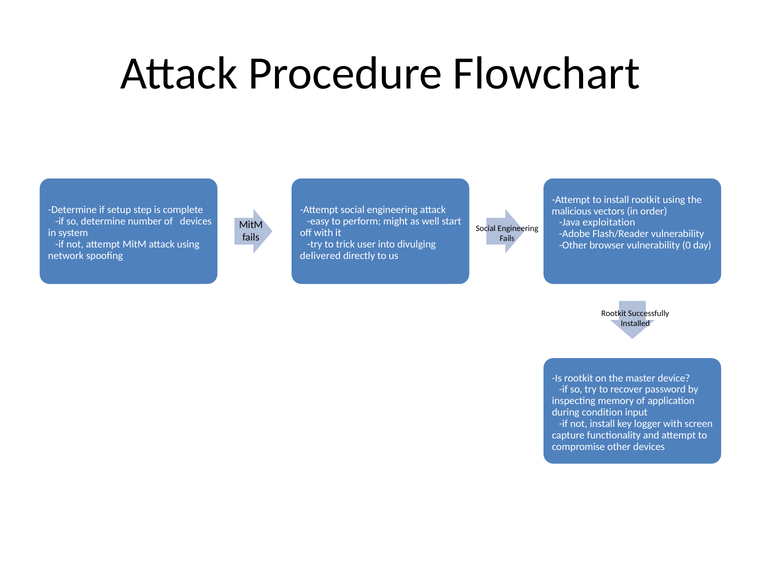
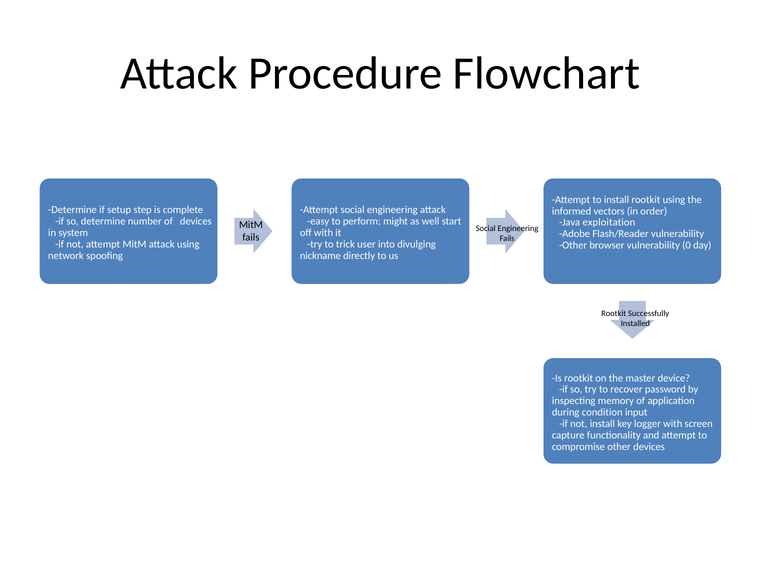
malicious: malicious -> informed
delivered: delivered -> nickname
